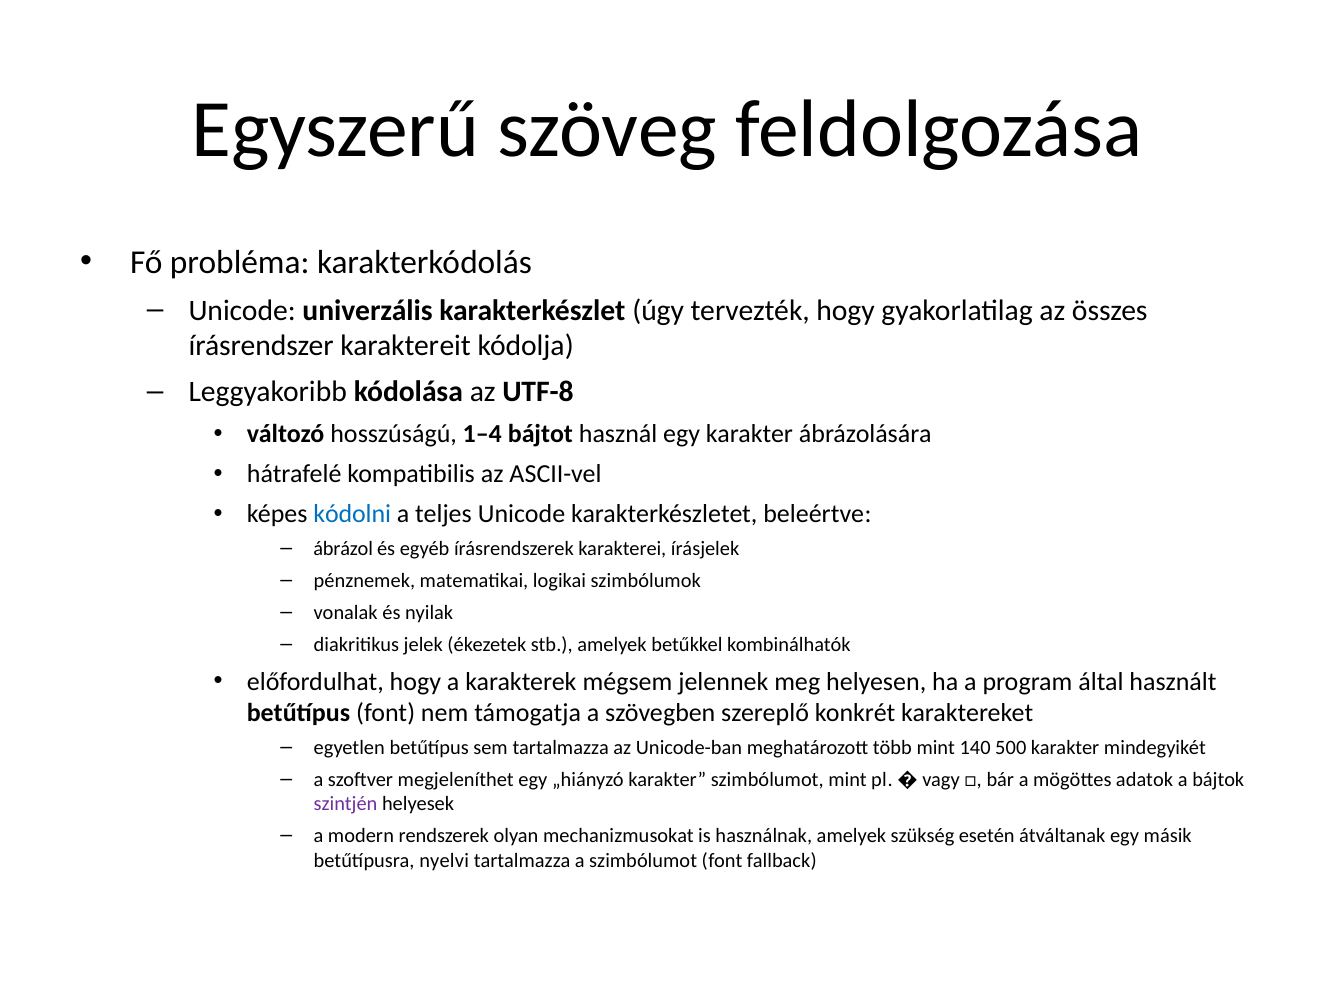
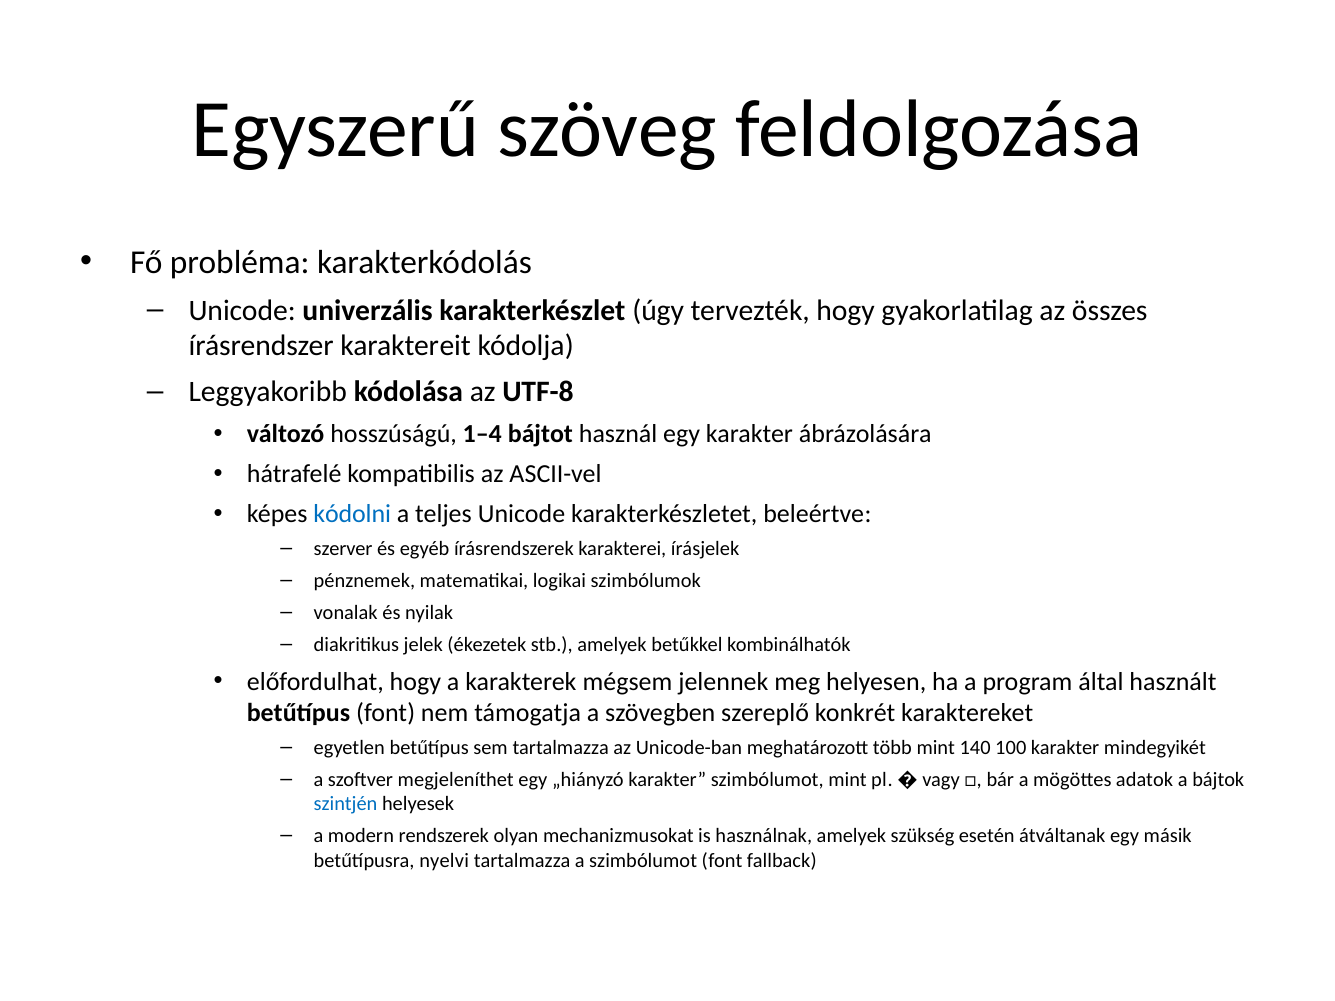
ábrázol: ábrázol -> szerver
500: 500 -> 100
szintjén colour: purple -> blue
